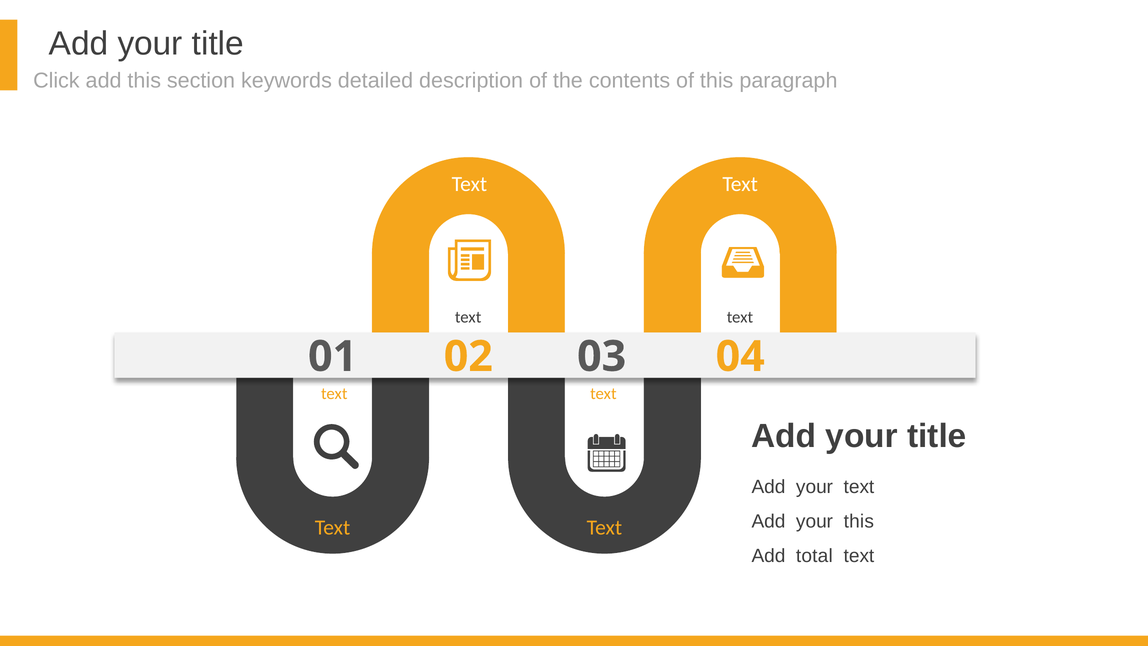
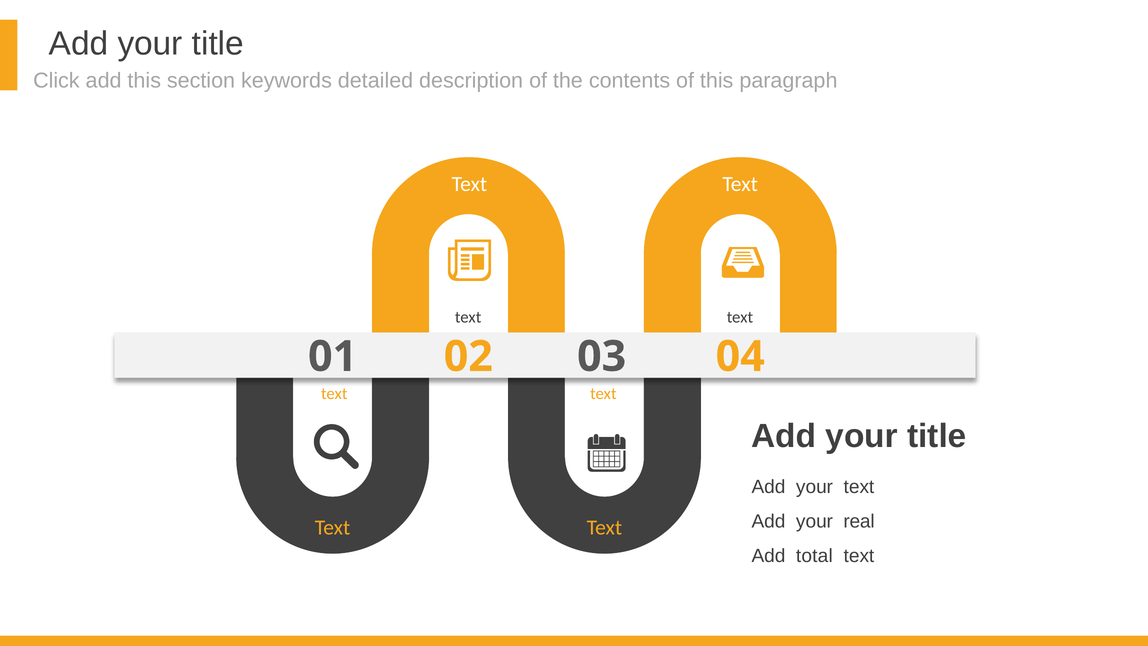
your this: this -> real
